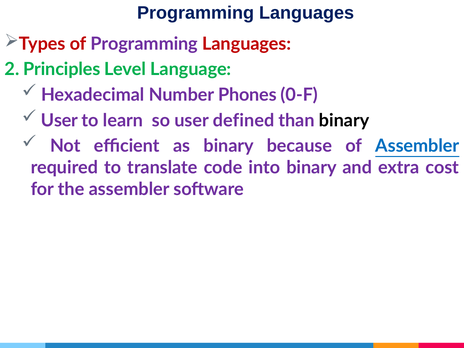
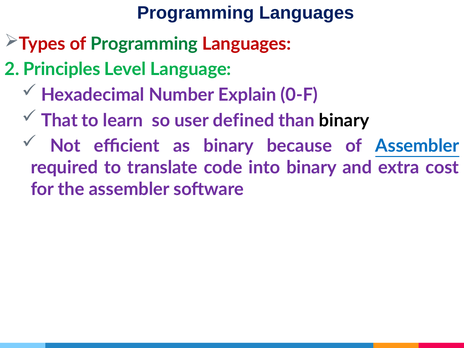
Programming at (144, 44) colour: purple -> green
Phones: Phones -> Explain
User at (59, 120): User -> That
